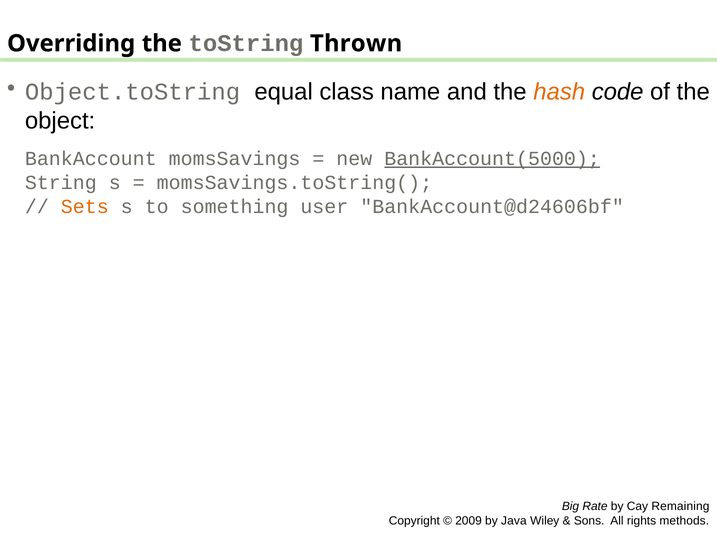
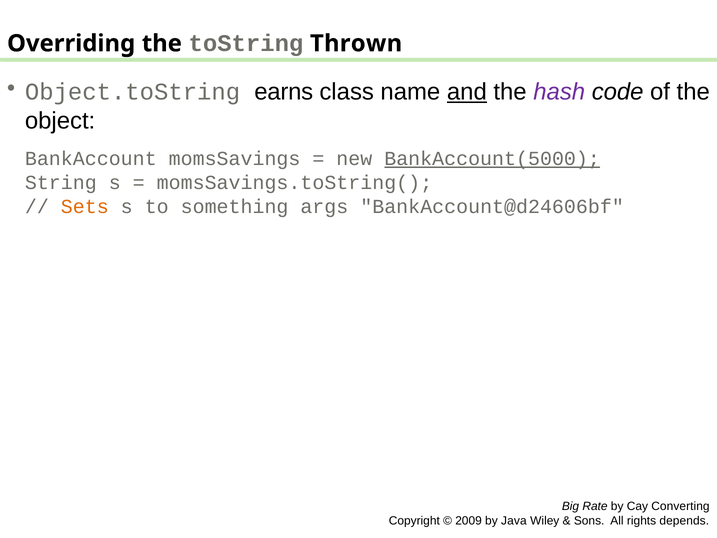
equal: equal -> earns
and underline: none -> present
hash colour: orange -> purple
user: user -> args
Remaining: Remaining -> Converting
methods: methods -> depends
